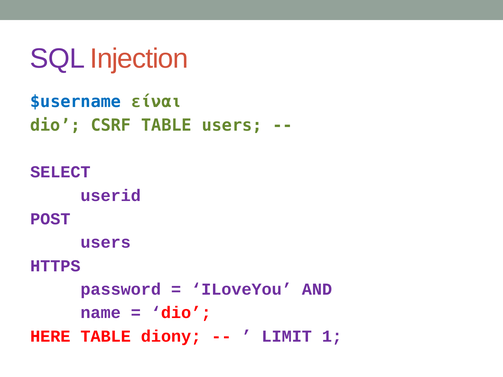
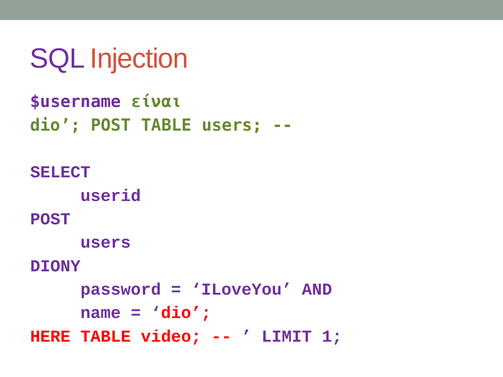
$username colour: blue -> purple
dio CSRF: CSRF -> POST
HTTPS: HTTPS -> DIONY
diony: diony -> video
